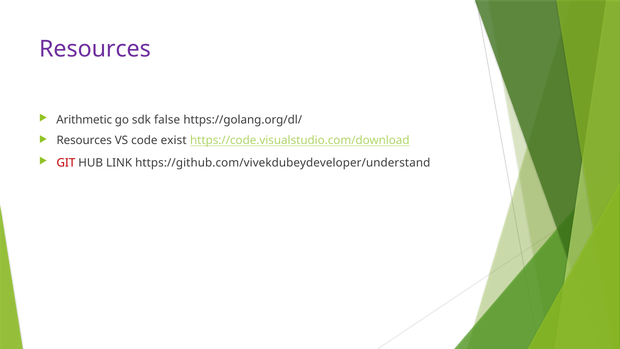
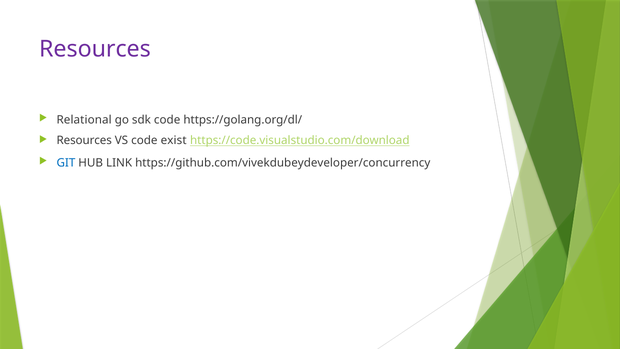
Arithmetic: Arithmetic -> Relational
sdk false: false -> code
GIT colour: red -> blue
https://github.com/vivekdubeydeveloper/understand: https://github.com/vivekdubeydeveloper/understand -> https://github.com/vivekdubeydeveloper/concurrency
